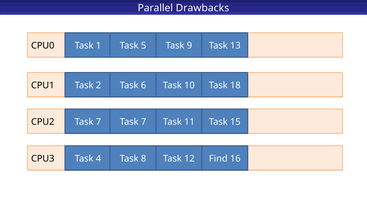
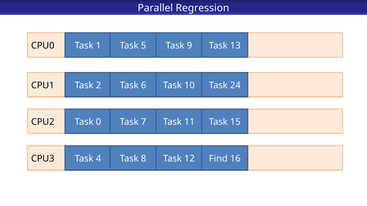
Drawbacks: Drawbacks -> Regression
18: 18 -> 24
7 at (98, 122): 7 -> 0
